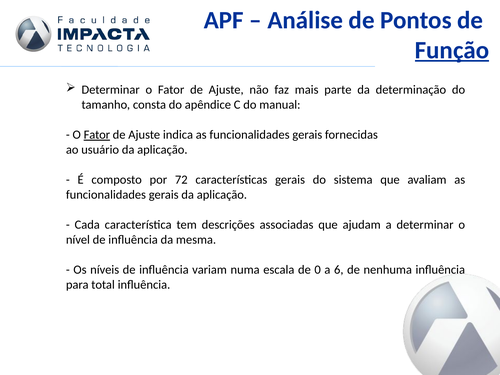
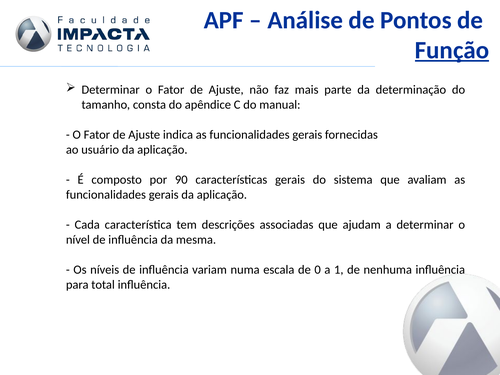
Fator at (97, 135) underline: present -> none
72: 72 -> 90
6: 6 -> 1
